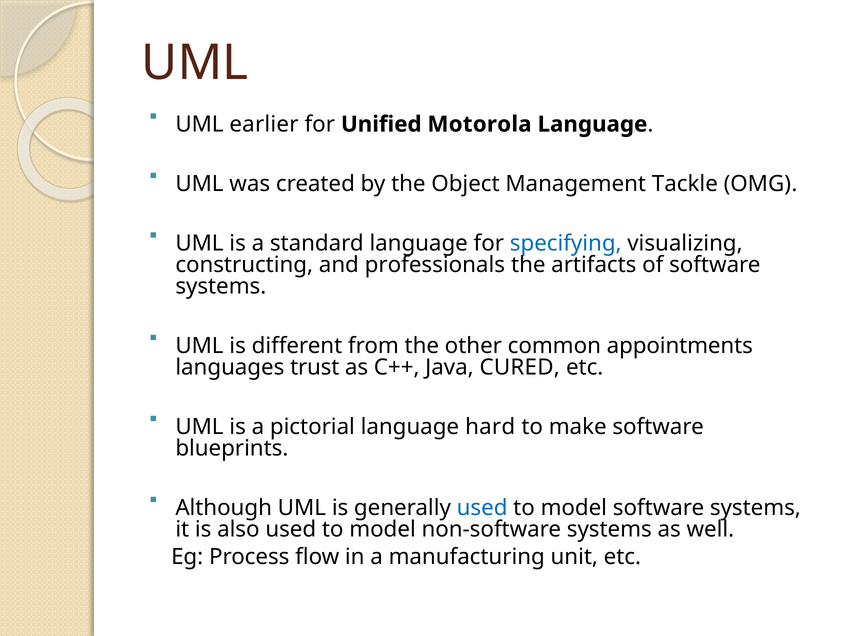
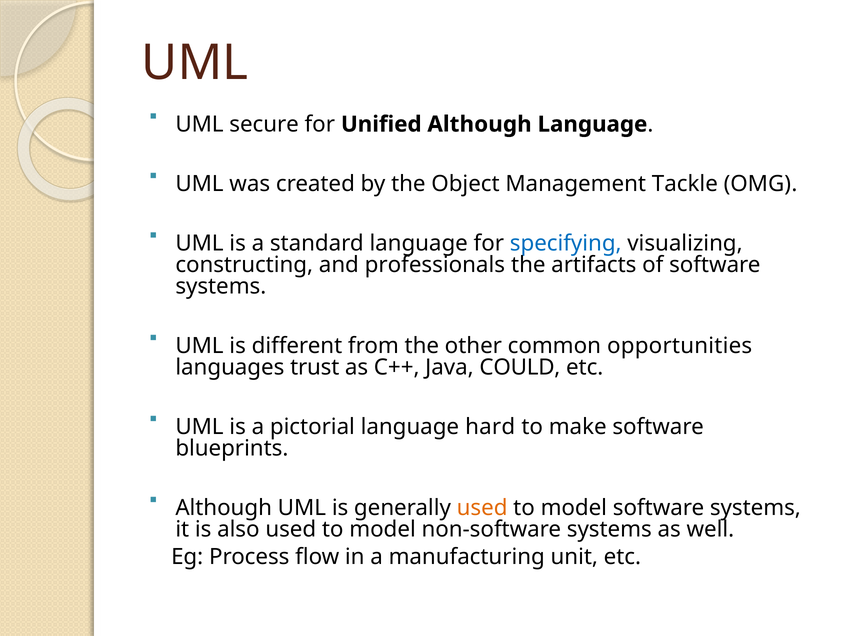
earlier: earlier -> secure
Unified Motorola: Motorola -> Although
appointments: appointments -> opportunities
CURED: CURED -> COULD
used at (482, 508) colour: blue -> orange
